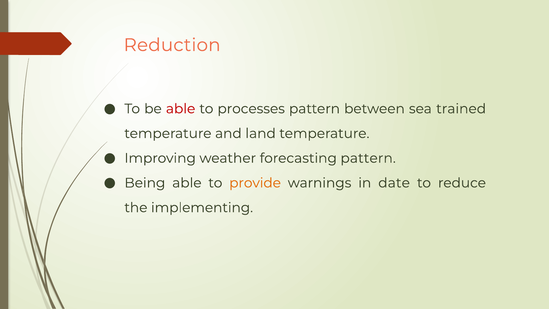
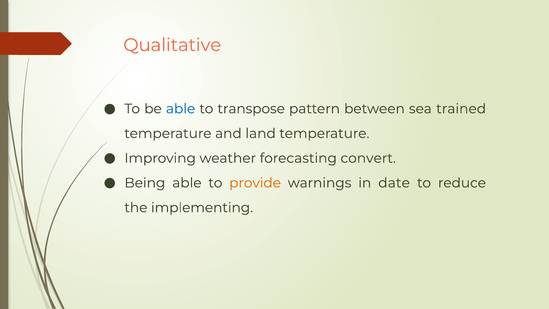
Reduction: Reduction -> Qualitative
able at (181, 109) colour: red -> blue
processes: processes -> transpose
forecasting pattern: pattern -> convert
